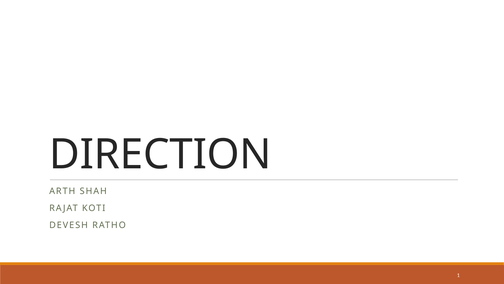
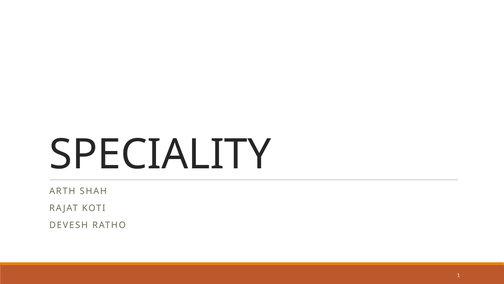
DIRECTION: DIRECTION -> SPECIALITY
